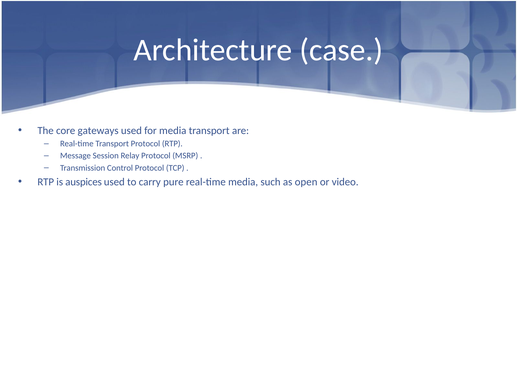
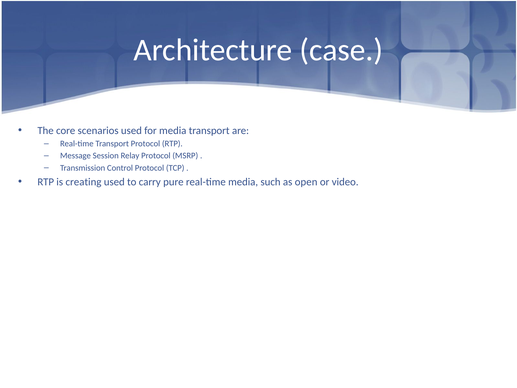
gateways: gateways -> scenarios
auspices: auspices -> creating
